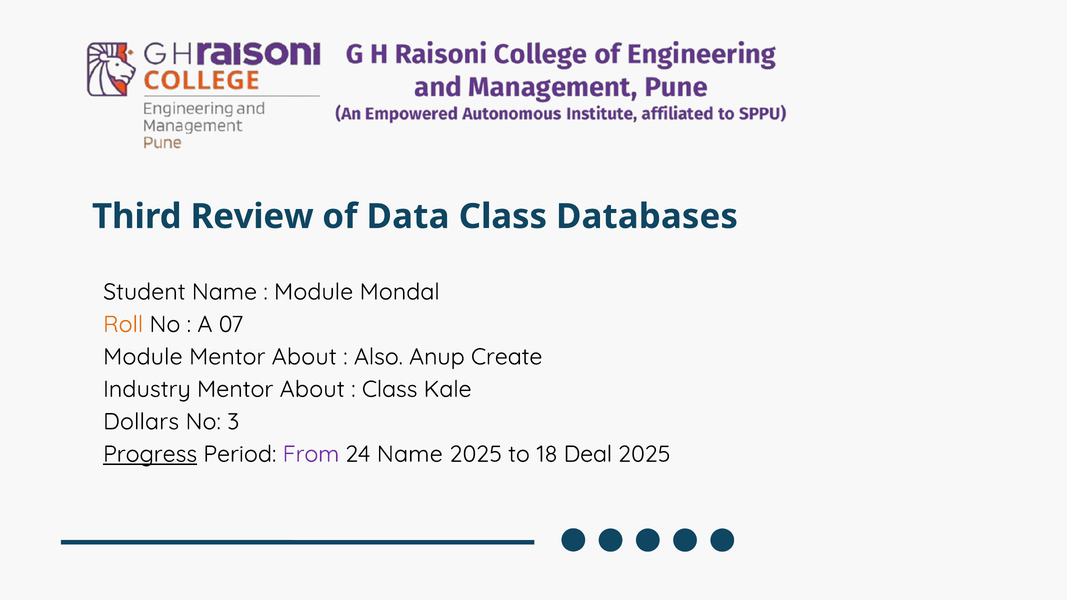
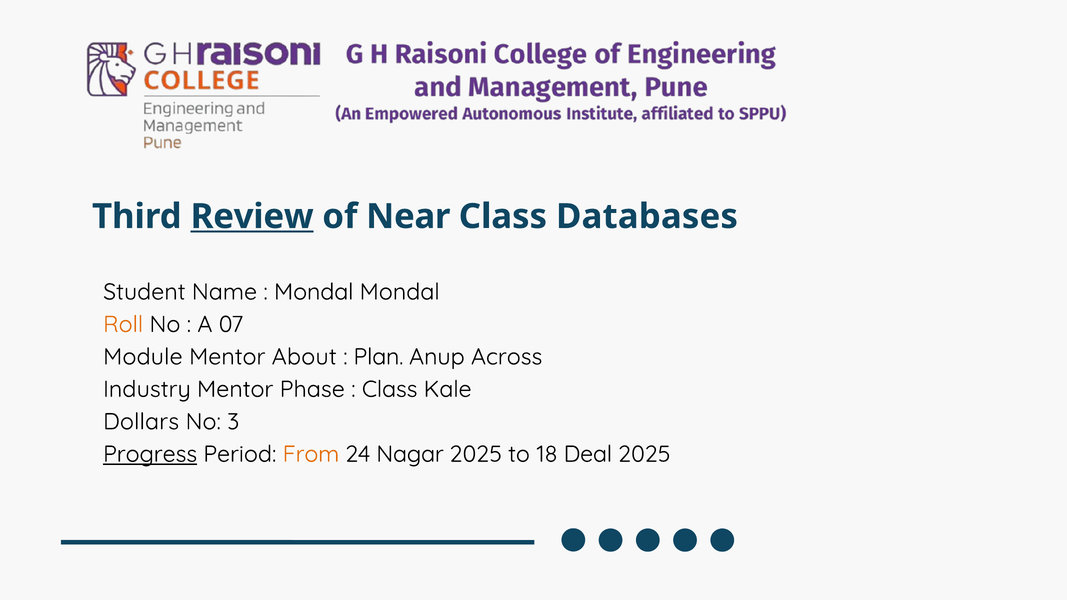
Review underline: none -> present
Data: Data -> Near
Module at (314, 292): Module -> Mondal
Also: Also -> Plan
Create: Create -> Across
Industry Mentor About: About -> Phase
From colour: purple -> orange
24 Name: Name -> Nagar
